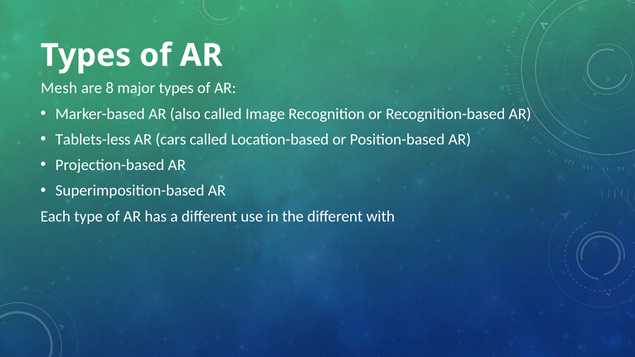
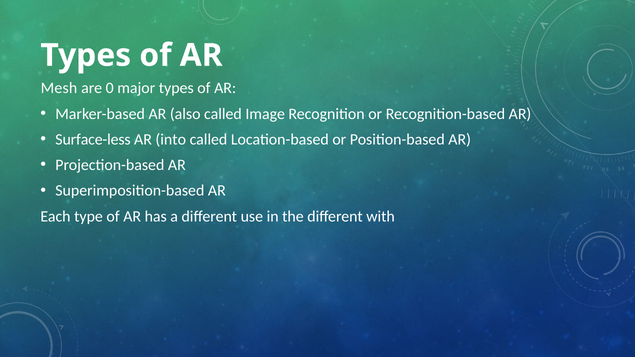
8: 8 -> 0
Tablets-less: Tablets-less -> Surface-less
cars: cars -> into
